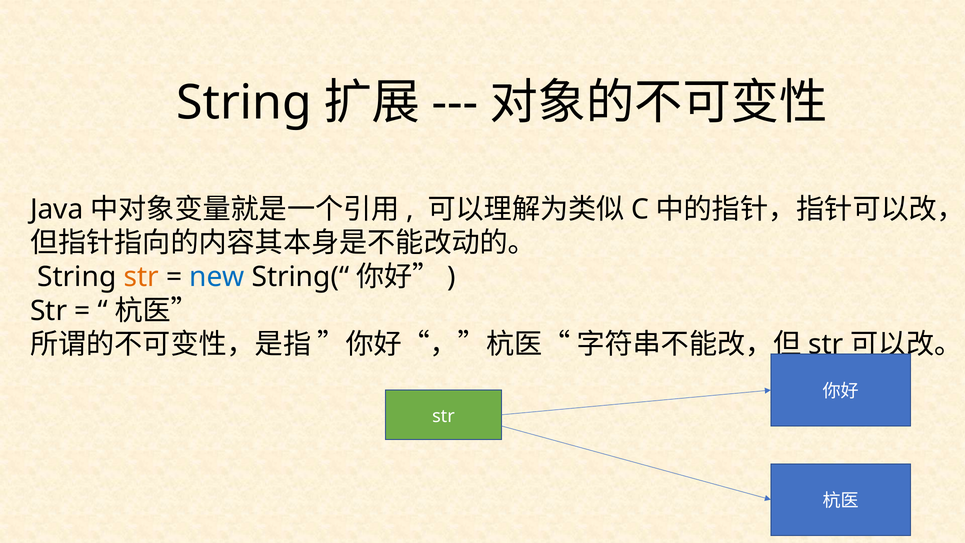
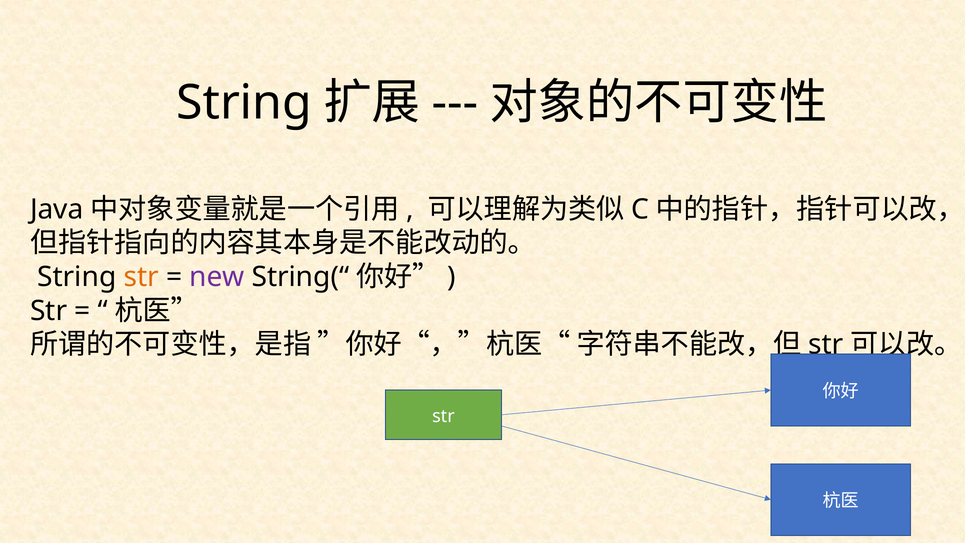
new colour: blue -> purple
